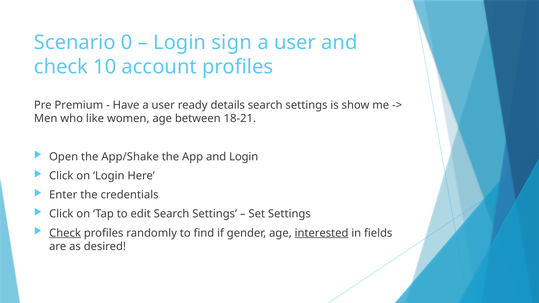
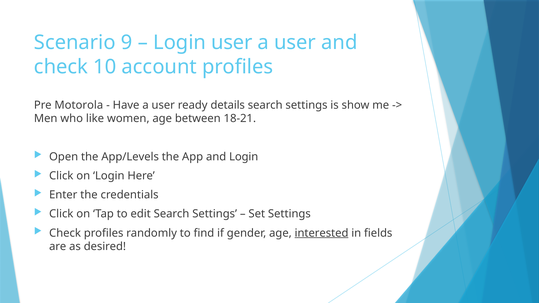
0: 0 -> 9
Login sign: sign -> user
Premium: Premium -> Motorola
App/Shake: App/Shake -> App/Levels
Check at (65, 233) underline: present -> none
